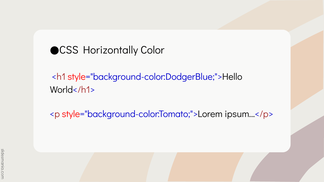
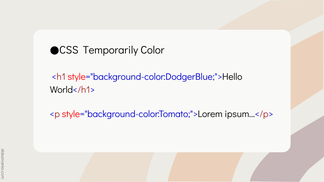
Horizontally: Horizontally -> Temporarily
